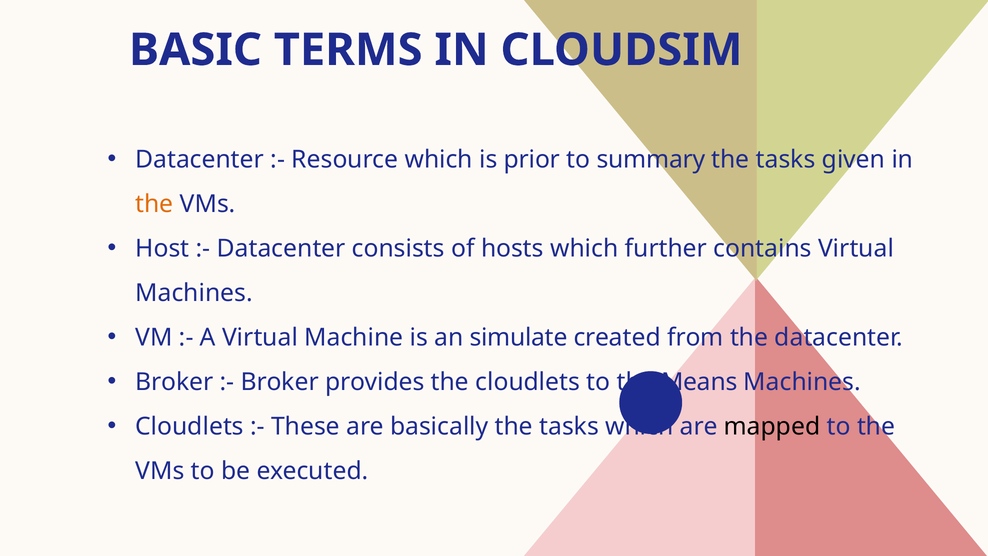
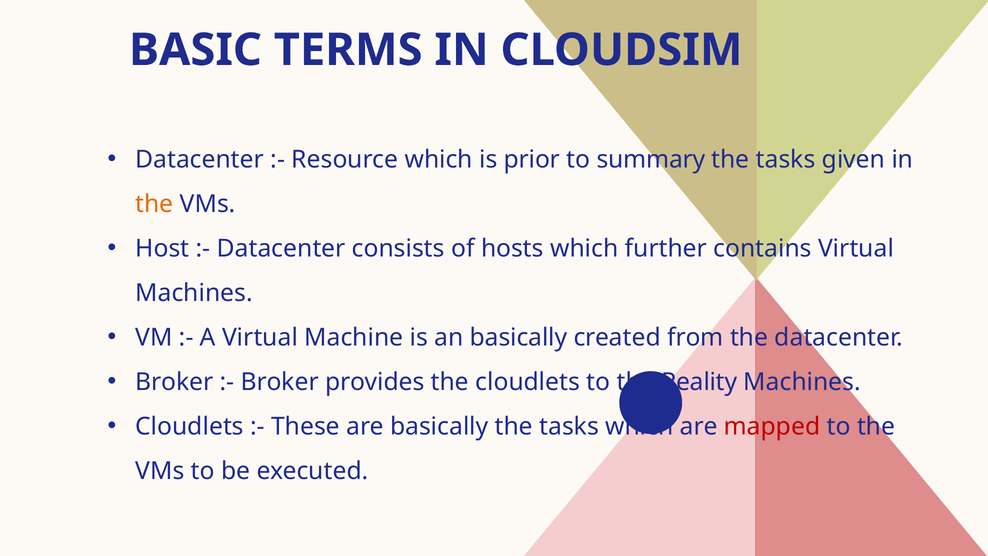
an simulate: simulate -> basically
Means: Means -> Reality
mapped colour: black -> red
